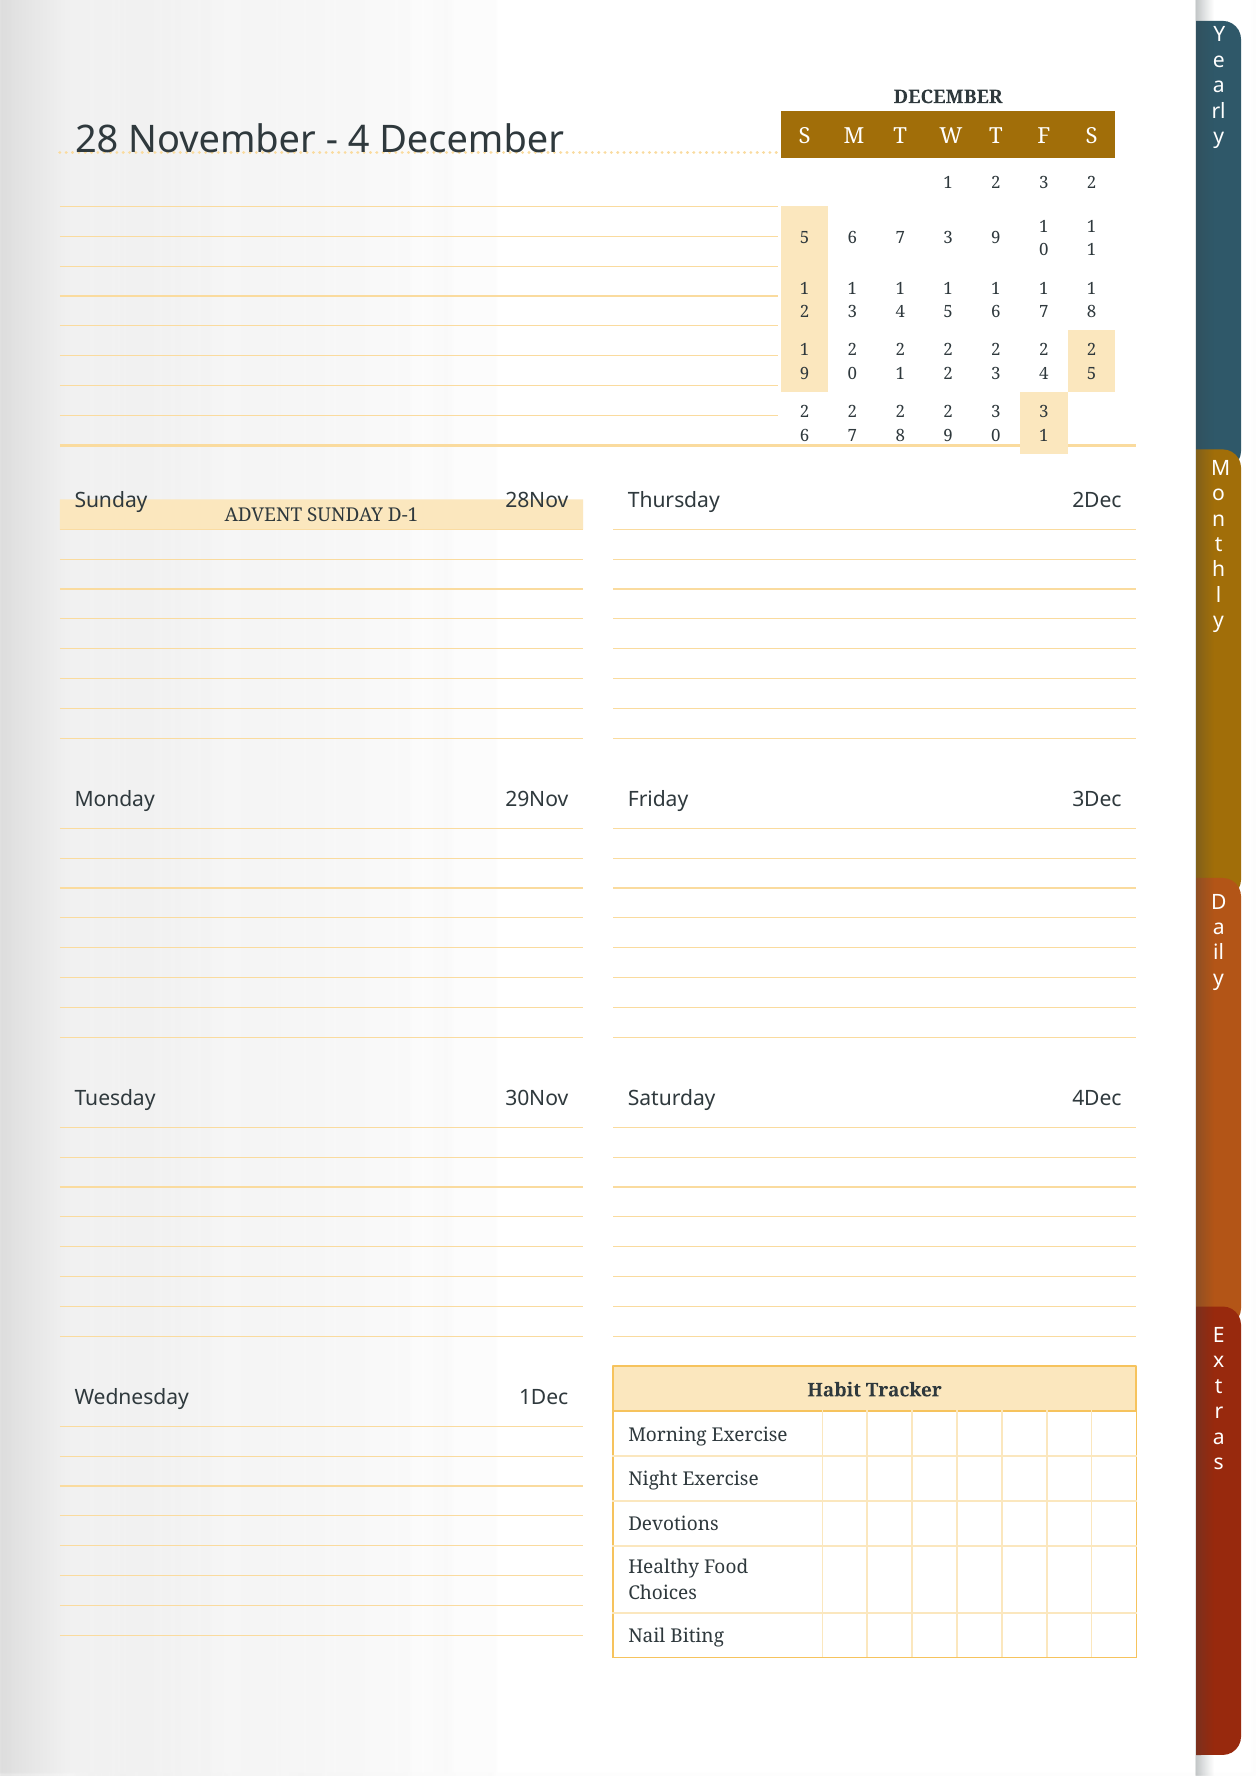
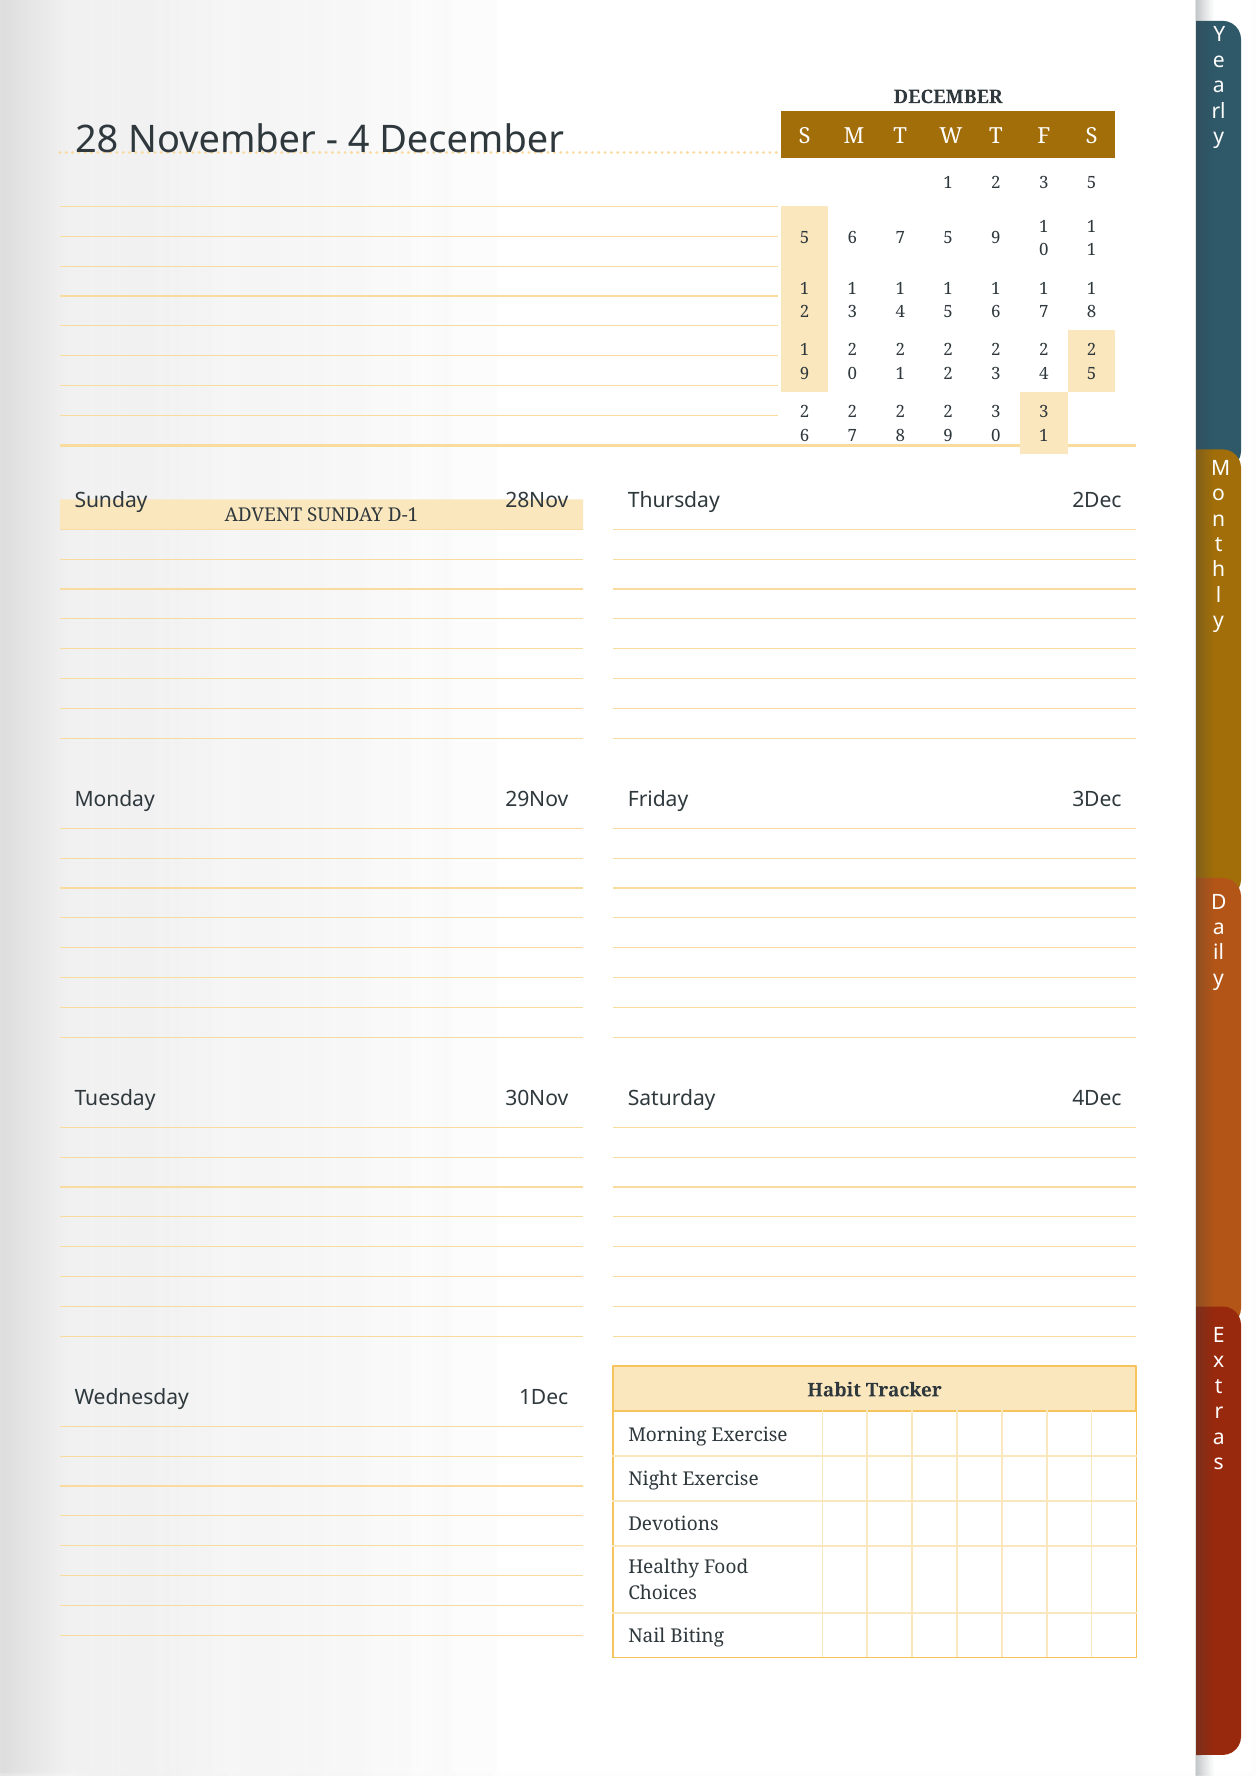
1 2 3 2: 2 -> 5
7 3: 3 -> 5
